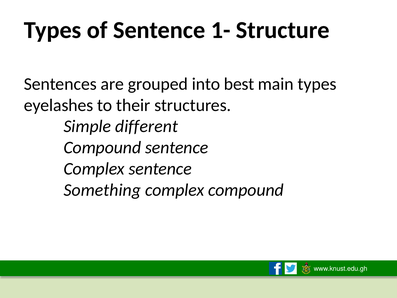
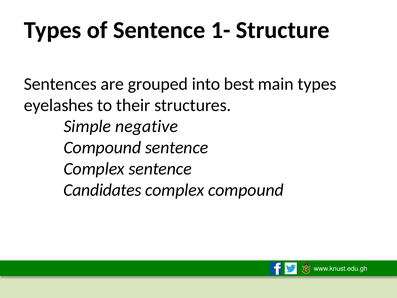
different: different -> negative
Something: Something -> Candidates
